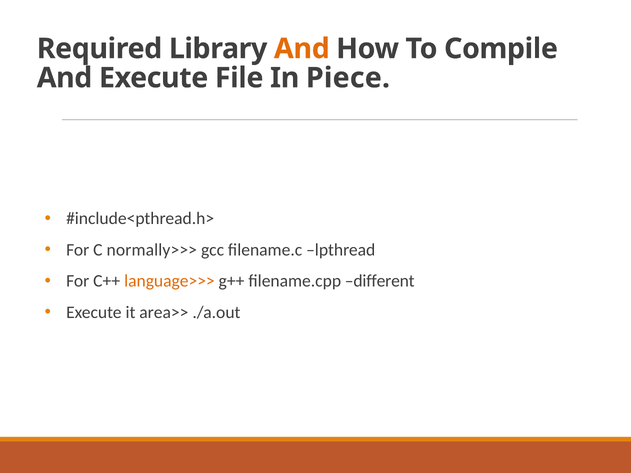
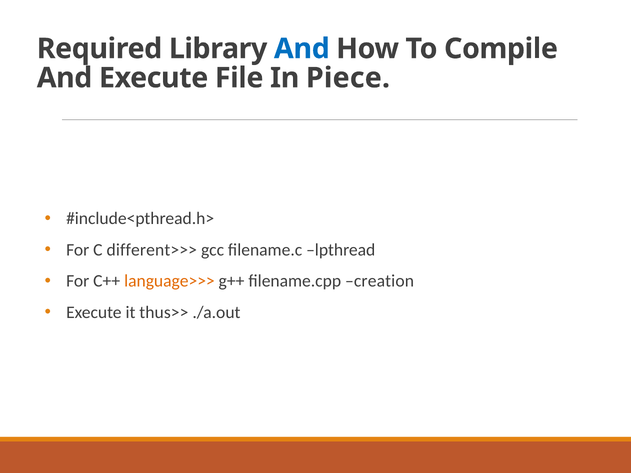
And at (302, 49) colour: orange -> blue
normally>>>: normally>>> -> different>>>
different: different -> creation
area>>: area>> -> thus>>
